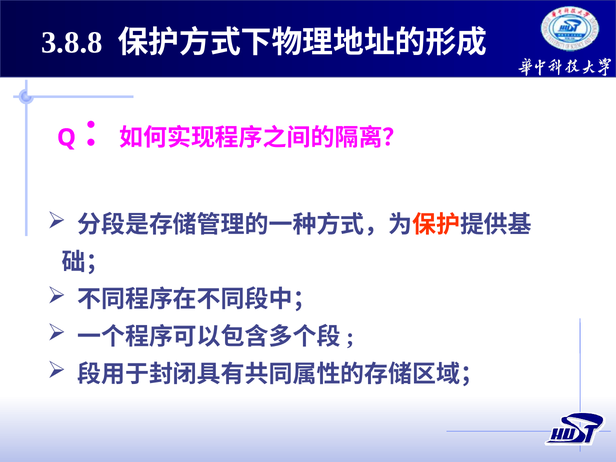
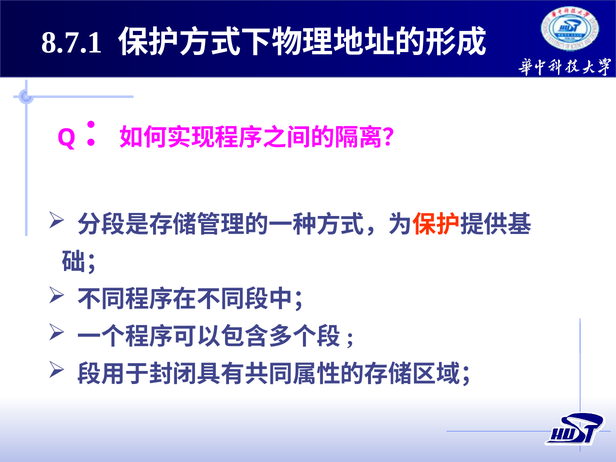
3.8.8: 3.8.8 -> 8.7.1
